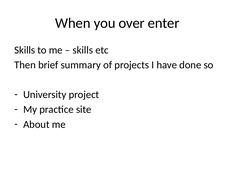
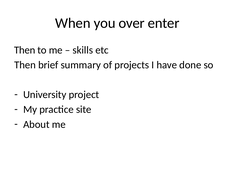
Skills at (25, 50): Skills -> Then
